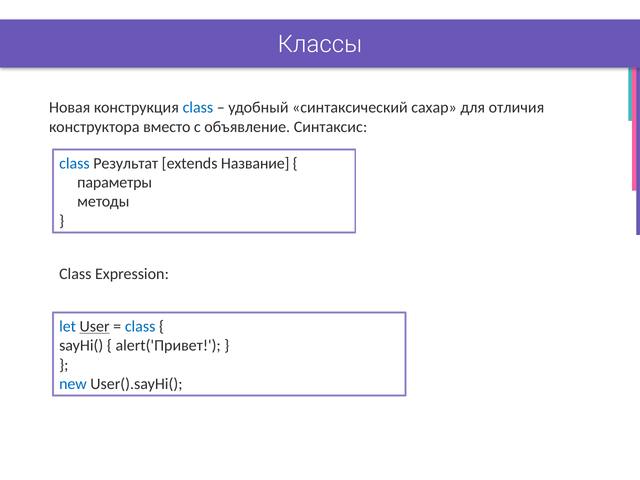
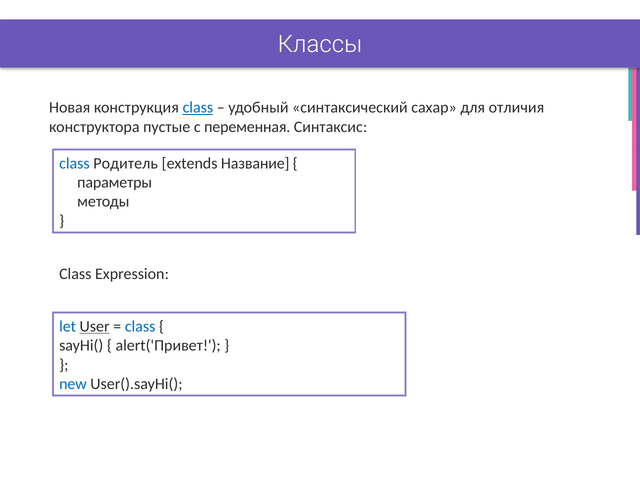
class at (198, 108) underline: none -> present
вместо: вместо -> пустые
объявление: объявление -> переменная
Результат: Результат -> Родитель
